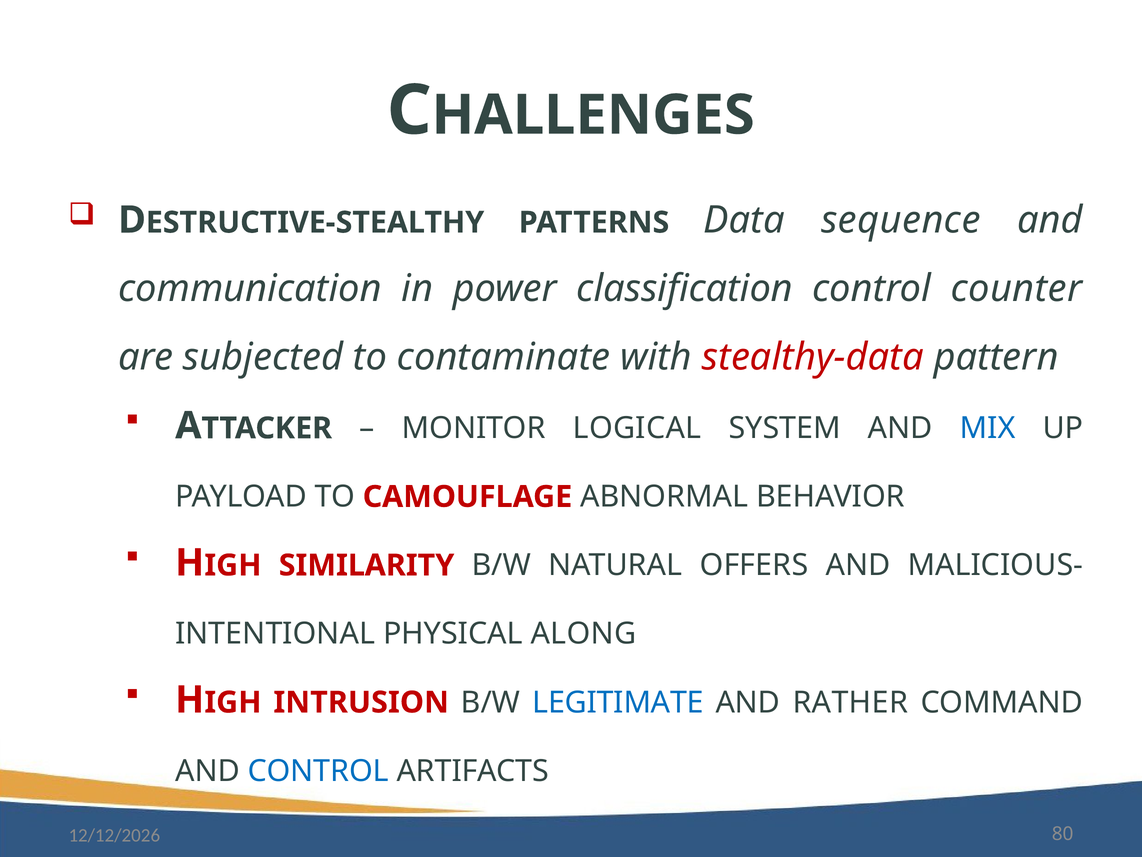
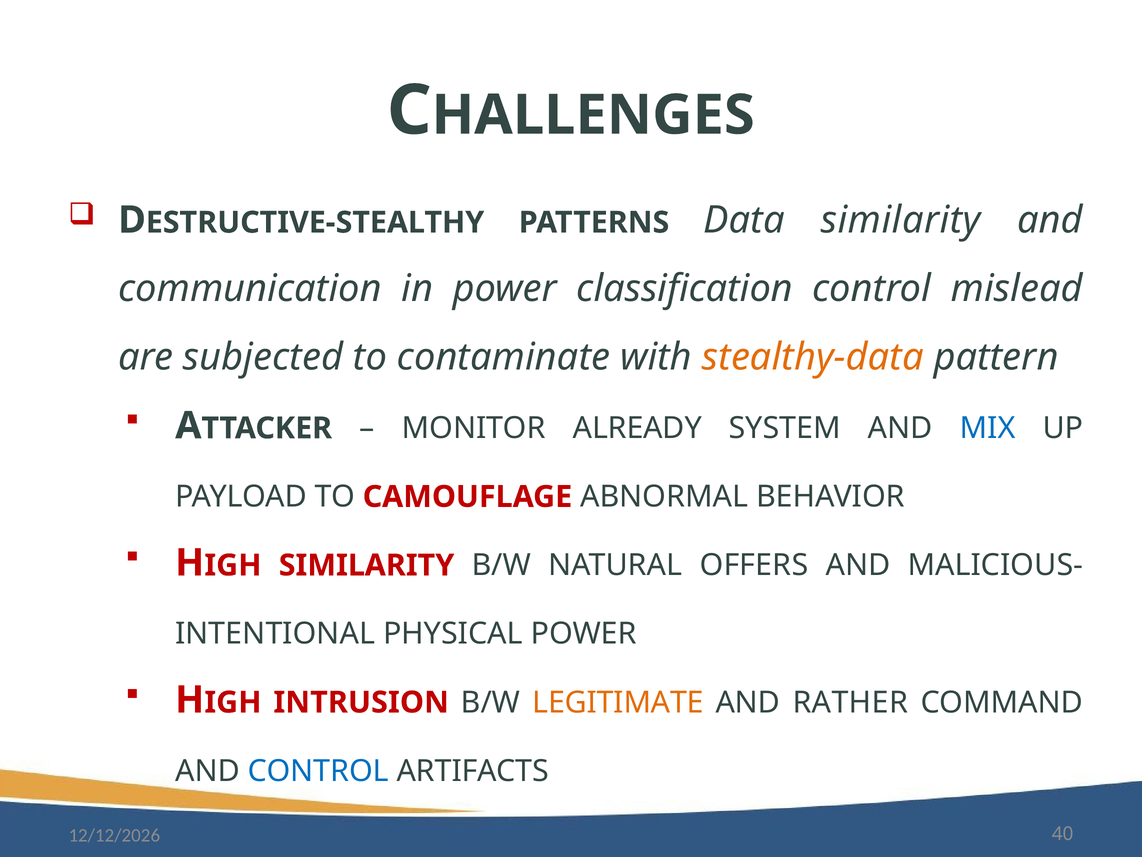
Data sequence: sequence -> similarity
counter: counter -> mislead
stealthy-data colour: red -> orange
LOGICAL: LOGICAL -> ALREADY
PHYSICAL ALONG: ALONG -> POWER
LEGITIMATE colour: blue -> orange
80: 80 -> 40
